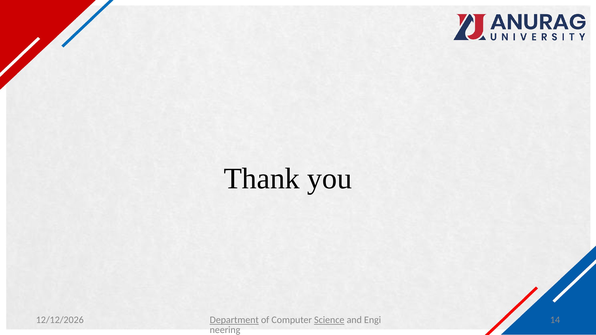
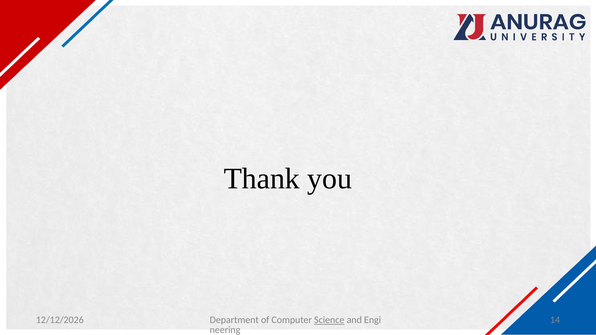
Department underline: present -> none
